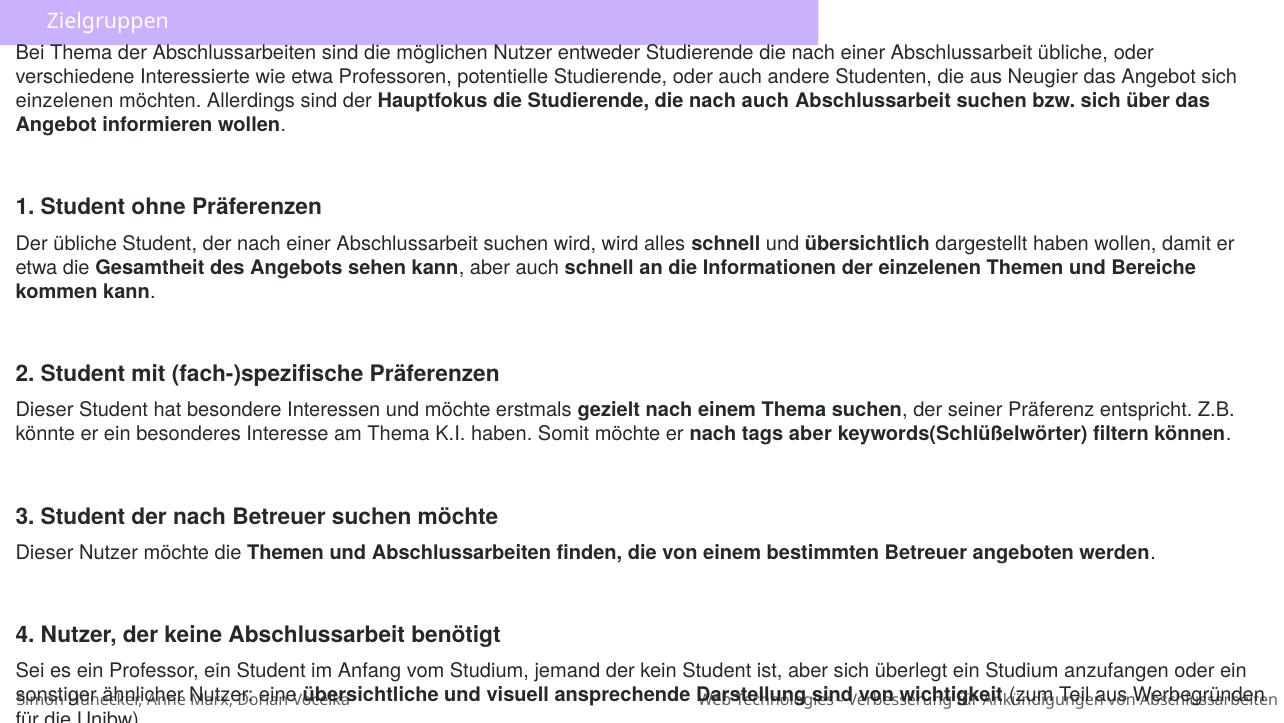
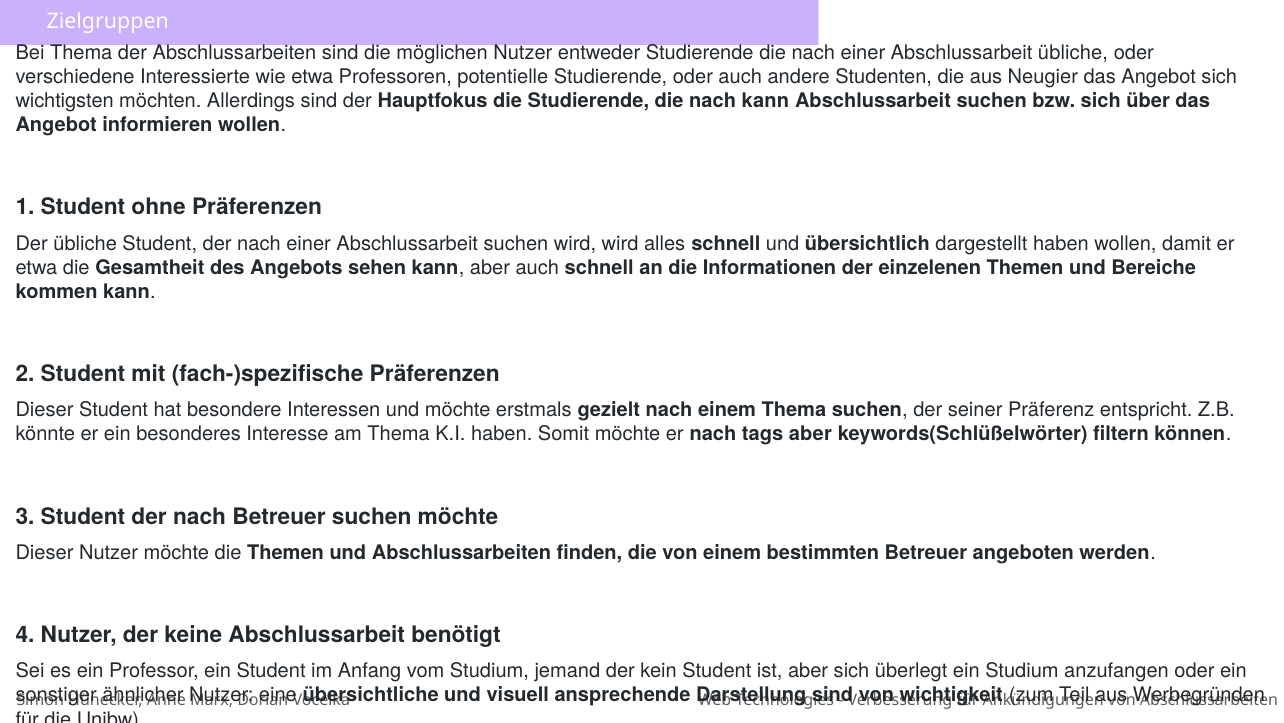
einzelenen at (65, 101): einzelenen -> wichtigsten
nach auch: auch -> kann
